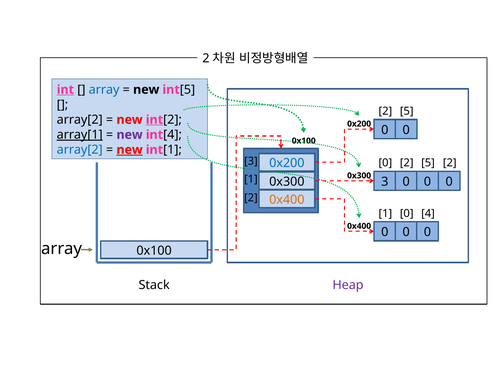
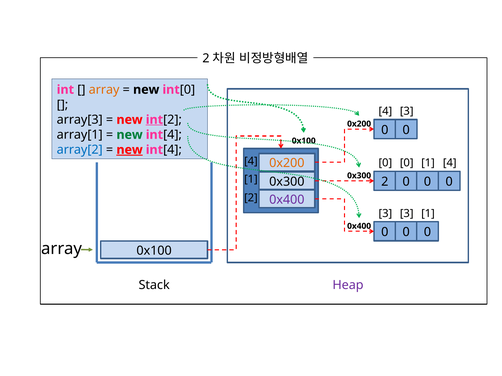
int at (65, 90) underline: present -> none
array at (104, 90) colour: blue -> orange
int 5: 5 -> 0
2 at (385, 111): 2 -> 4
5 at (407, 111): 5 -> 3
array[2 at (80, 120): array[2 -> array[3
array[1 underline: present -> none
new at (130, 135) colour: purple -> green
1 at (173, 150): 1 -> 4
3 at (251, 161): 3 -> 4
0x200 at (287, 163) colour: blue -> orange
2 at (407, 163): 2 -> 0
5 at (428, 163): 5 -> 1
2 at (450, 163): 2 -> 4
0x300 3: 3 -> 2
0x400 at (287, 200) colour: orange -> purple
1 at (385, 214): 1 -> 3
0 at (407, 214): 0 -> 3
4 at (428, 214): 4 -> 1
